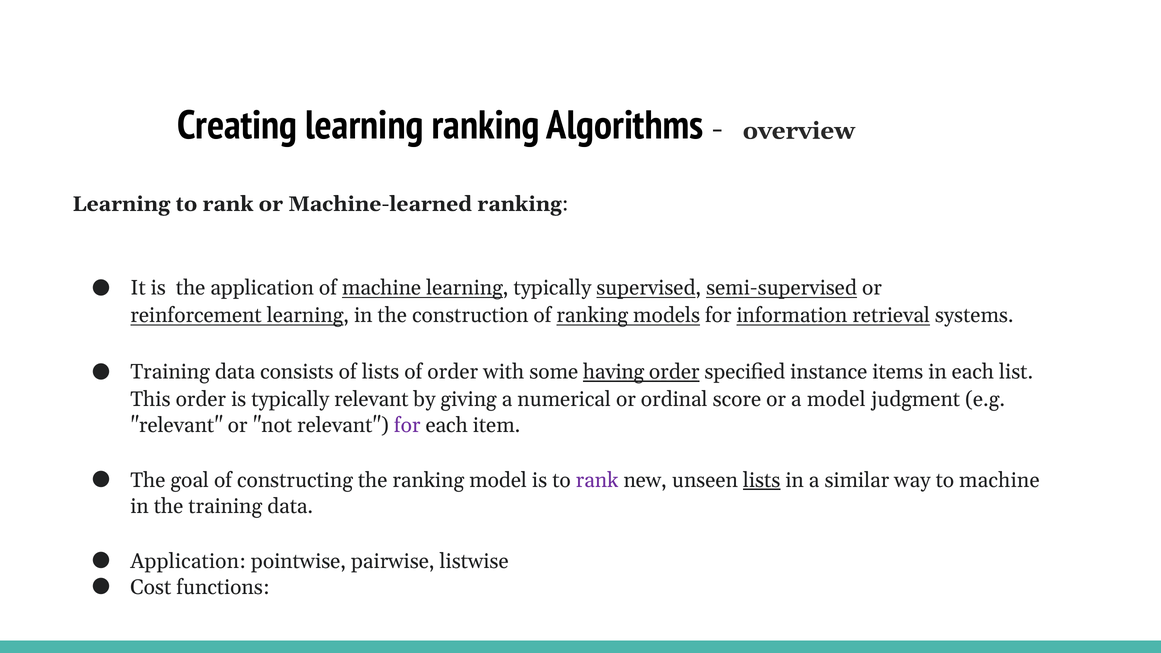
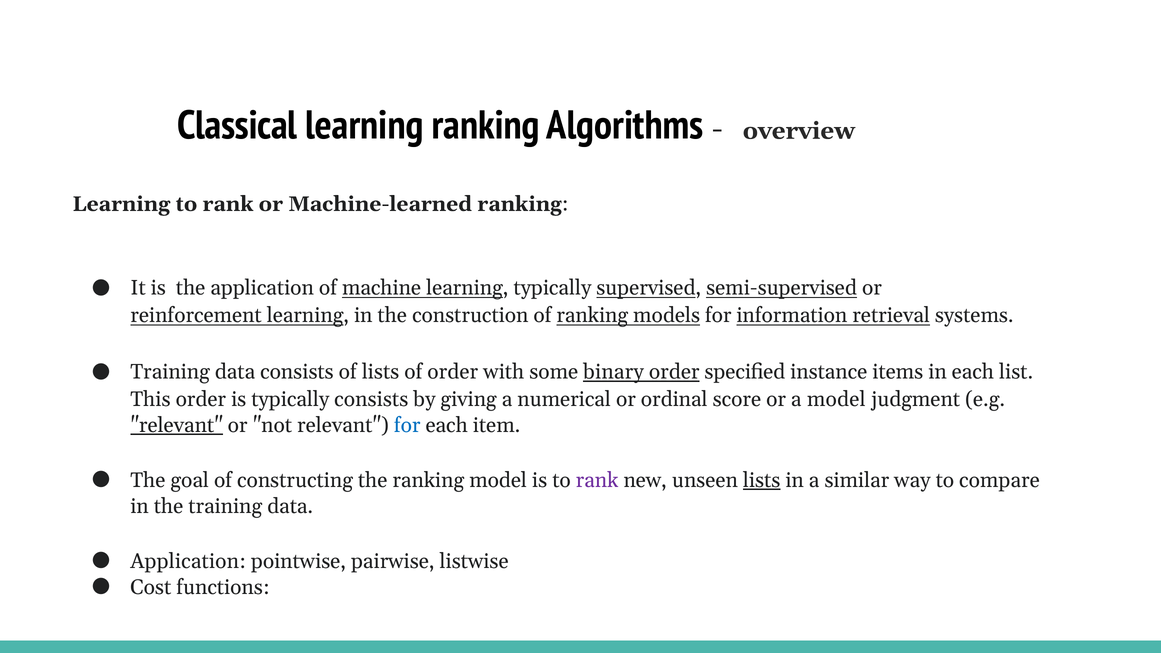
Creating: Creating -> Classical
having: having -> binary
typically relevant: relevant -> consists
relevant at (177, 425) underline: none -> present
for at (407, 425) colour: purple -> blue
to machine: machine -> compare
